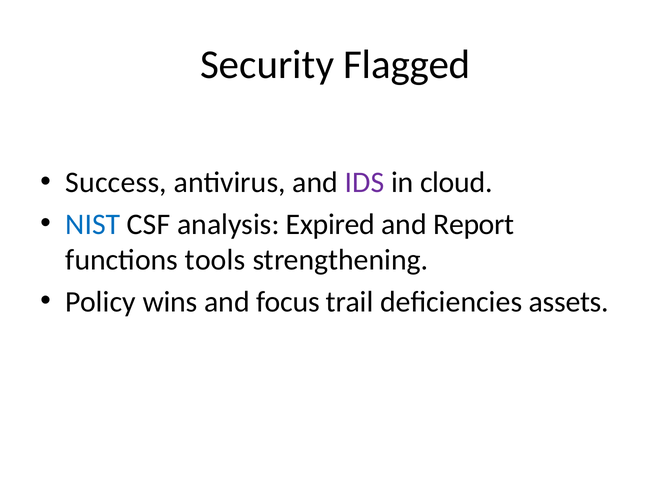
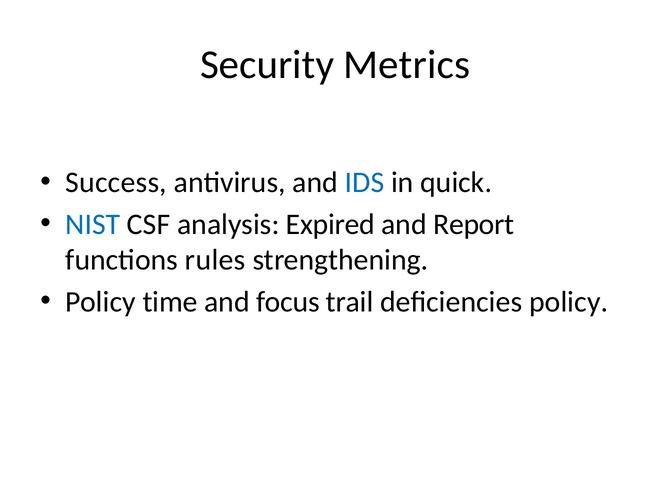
Flagged: Flagged -> Metrics
IDS colour: purple -> blue
cloud: cloud -> quick
tools: tools -> rules
wins: wins -> time
deficiencies assets: assets -> policy
